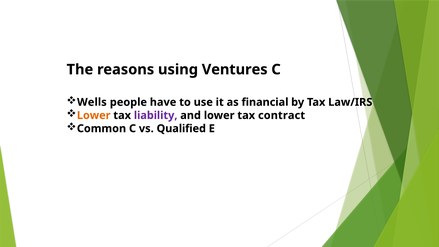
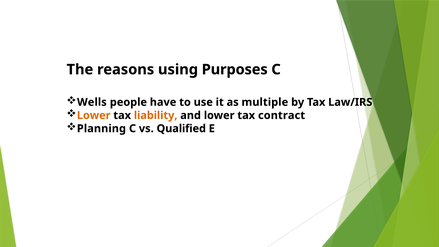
Ventures: Ventures -> Purposes
financial: financial -> multiple
liability colour: purple -> orange
Common: Common -> Planning
